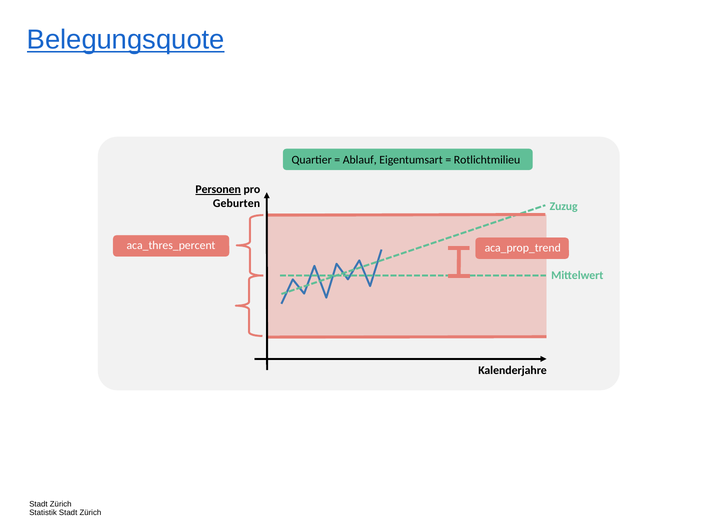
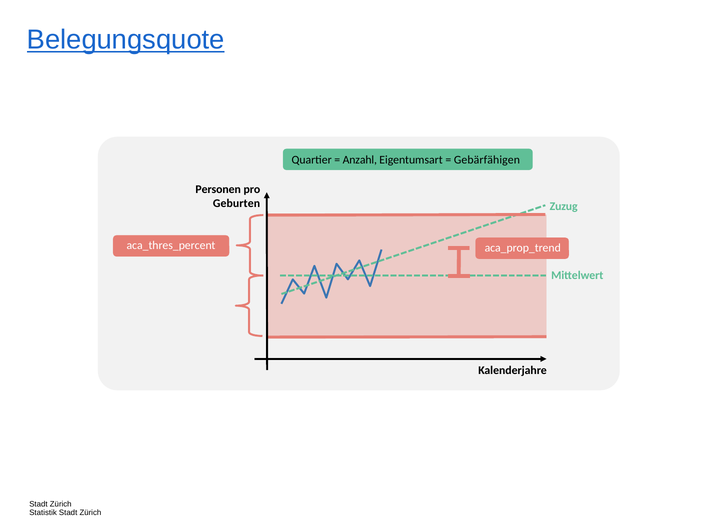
Ablauf: Ablauf -> Anzahl
Rotlichtmilieu: Rotlichtmilieu -> Gebärfähigen
Personen underline: present -> none
